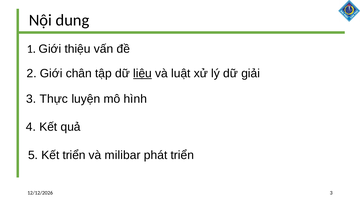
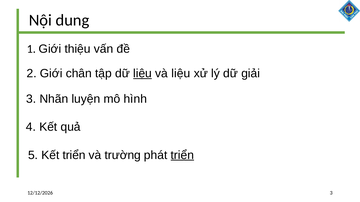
và luật: luật -> liệu
Thực: Thực -> Nhãn
milibar: milibar -> trường
triển at (182, 155) underline: none -> present
